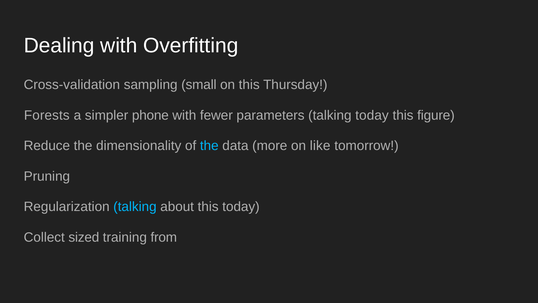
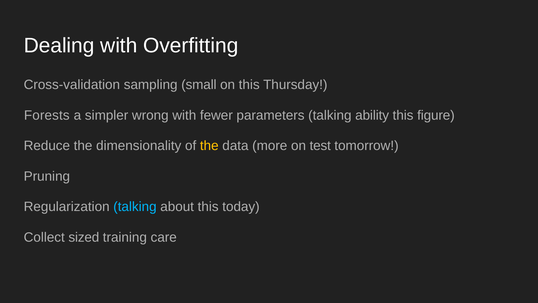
phone: phone -> wrong
talking today: today -> ability
the at (209, 146) colour: light blue -> yellow
like: like -> test
from: from -> care
